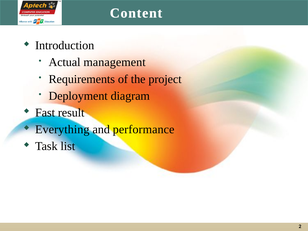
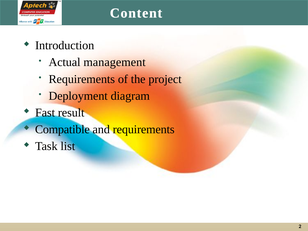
Everything: Everything -> Compatible
and performance: performance -> requirements
